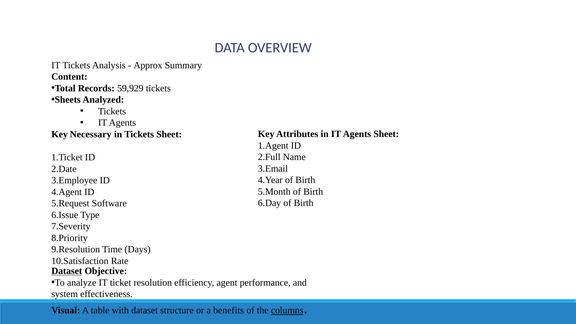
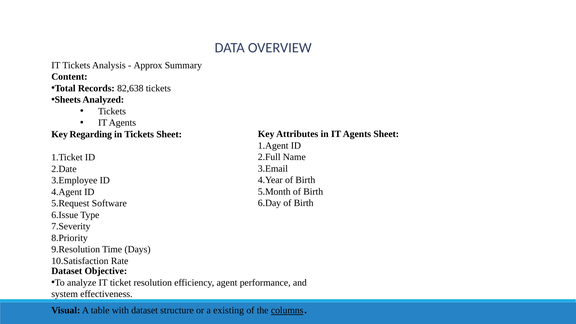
59,929: 59,929 -> 82,638
Necessary: Necessary -> Regarding
Dataset at (67, 271) underline: present -> none
benefits: benefits -> existing
